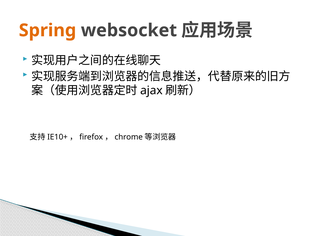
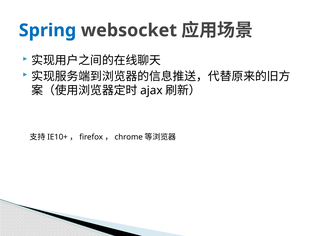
Spring colour: orange -> blue
